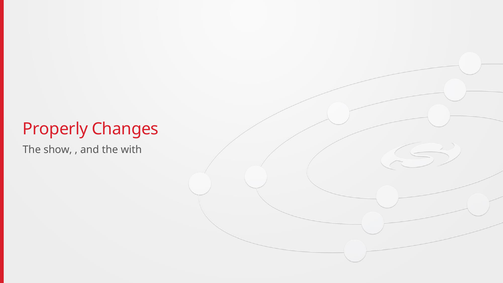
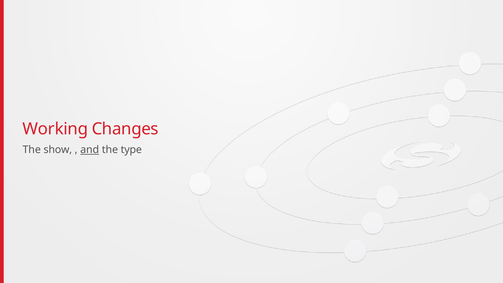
Properly: Properly -> Working
and underline: none -> present
with: with -> type
